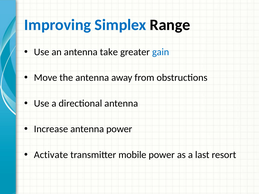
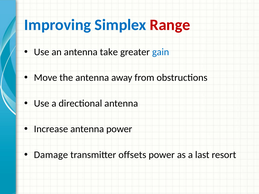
Range colour: black -> red
Activate: Activate -> Damage
mobile: mobile -> offsets
